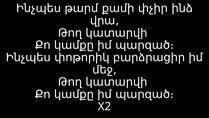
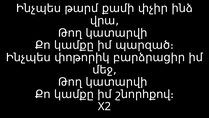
պարզած։ at (145, 94): պարզած։ -> շնորհքով։
